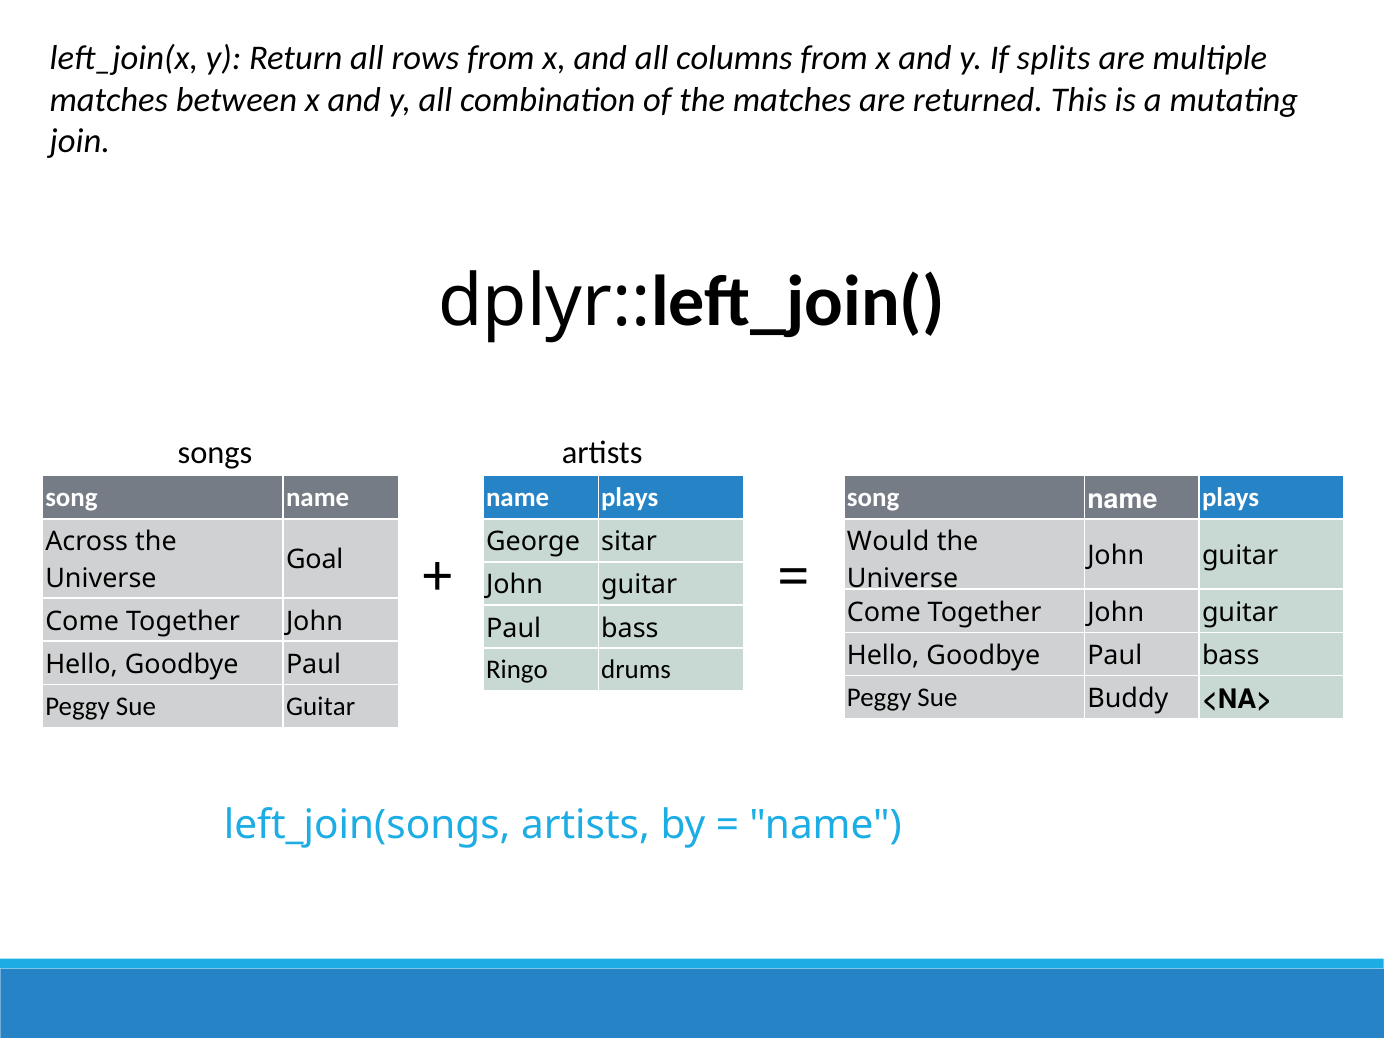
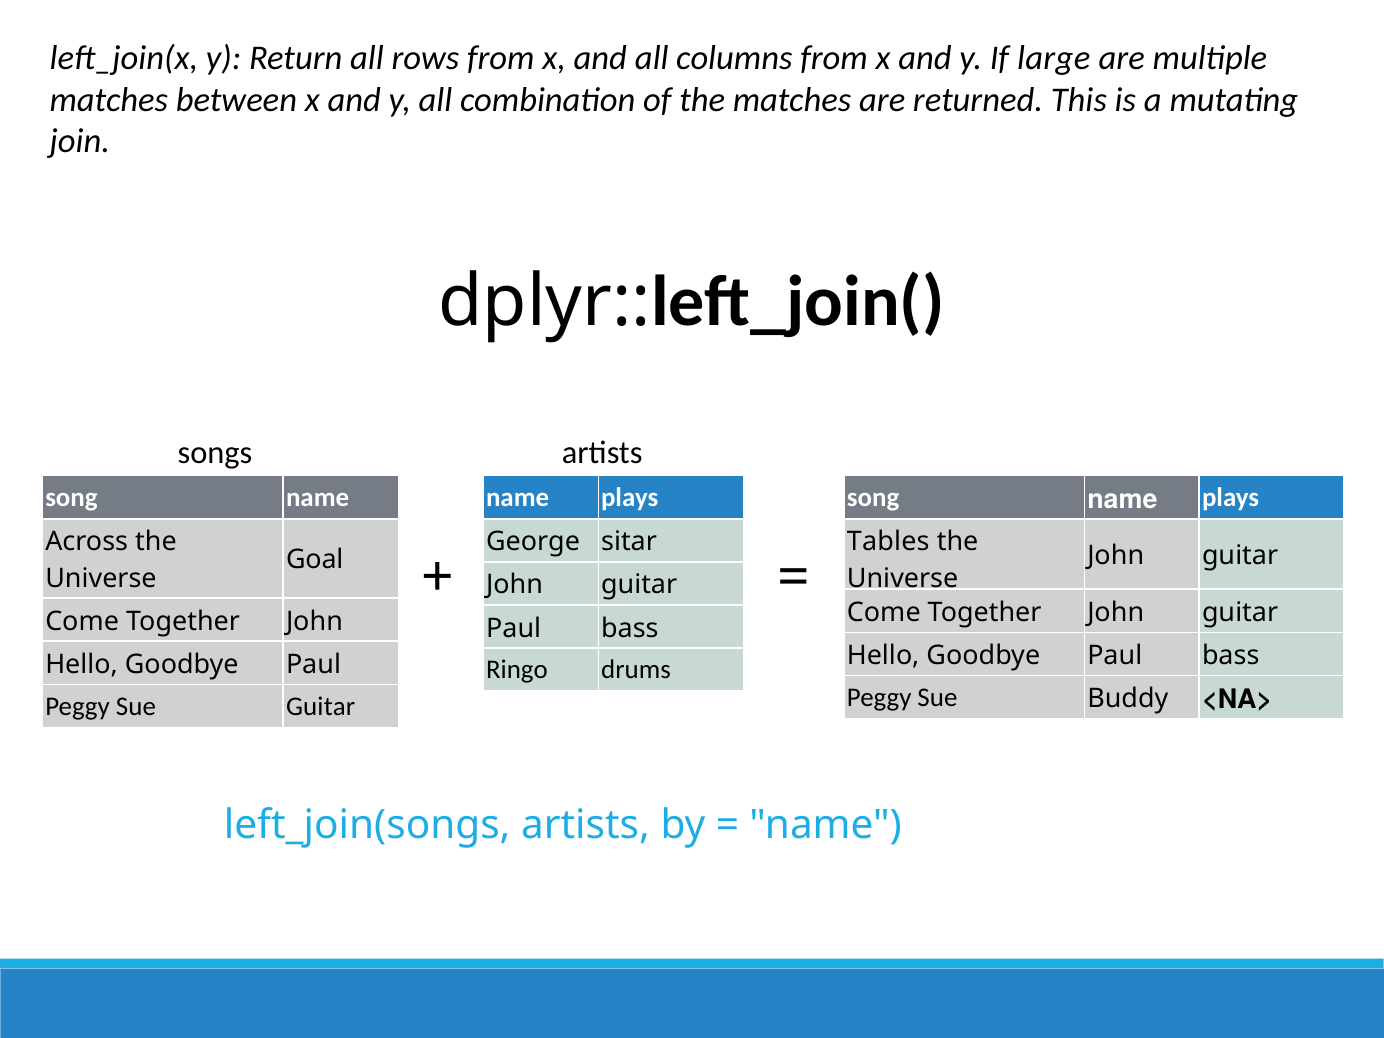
splits: splits -> large
Would: Would -> Tables
